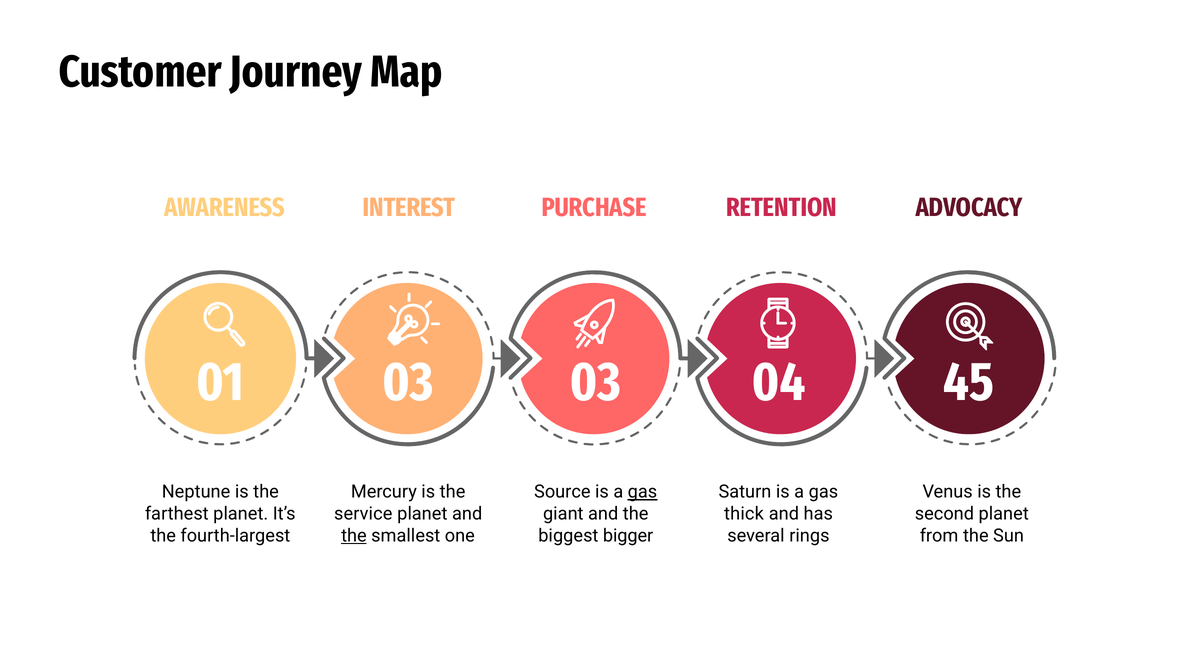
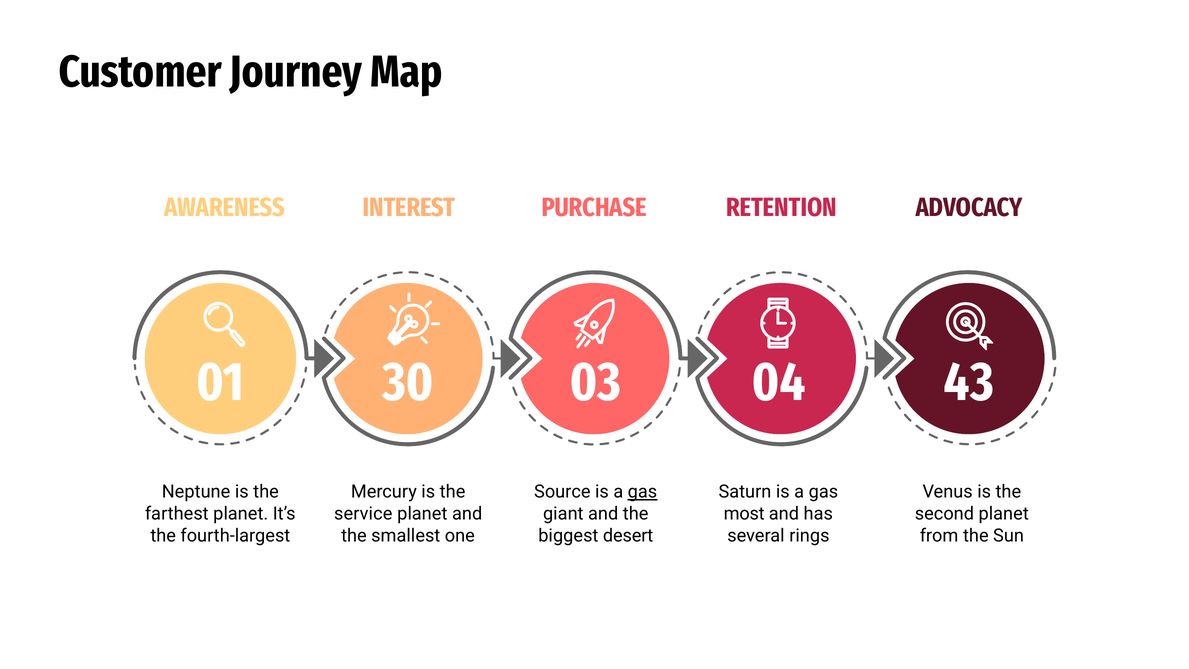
01 03: 03 -> 30
45: 45 -> 43
thick: thick -> most
the at (354, 535) underline: present -> none
bigger: bigger -> desert
